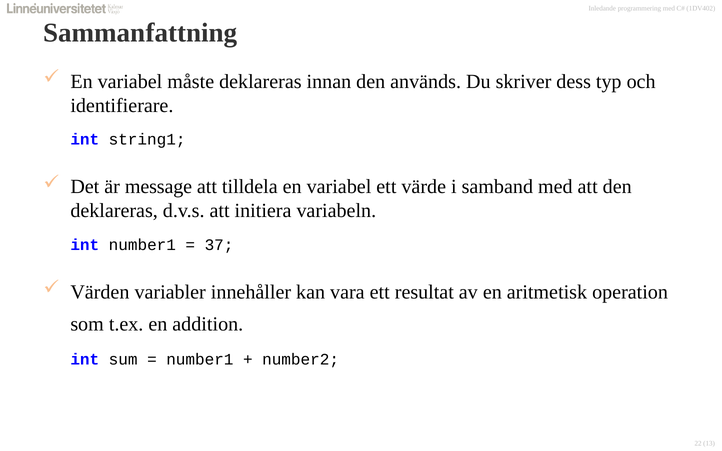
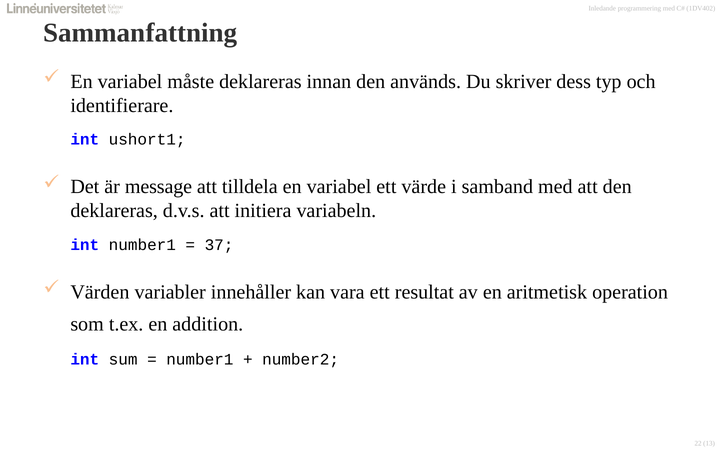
string1: string1 -> ushort1
